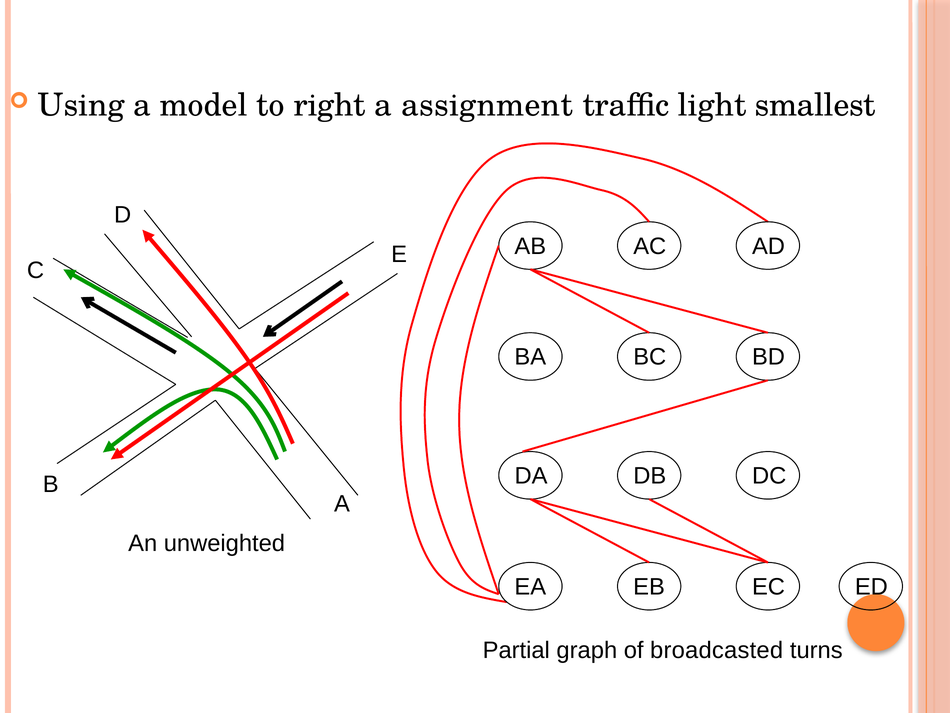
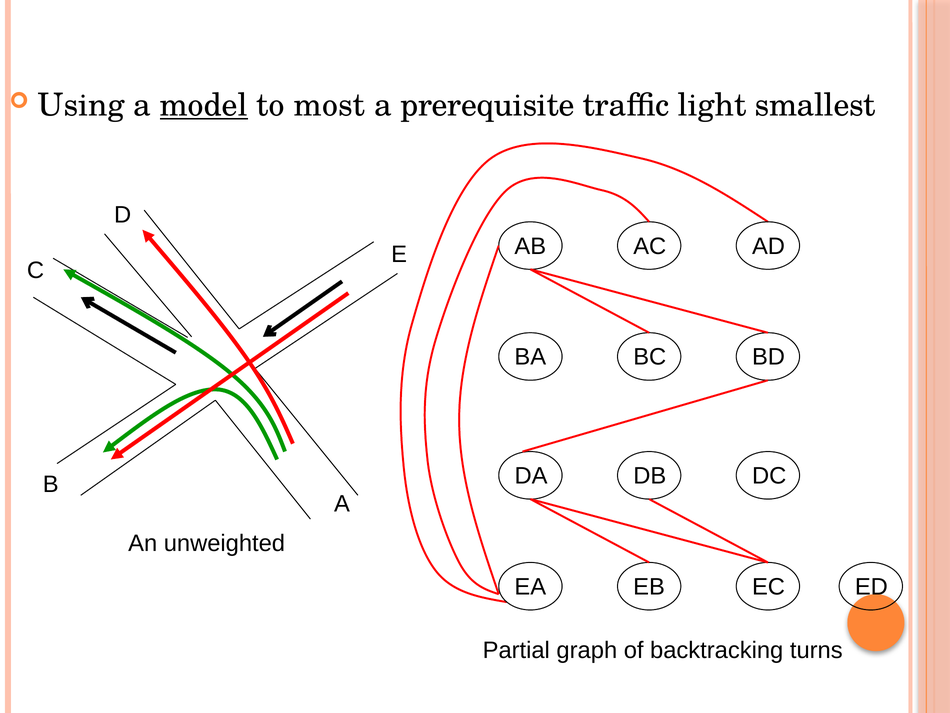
model underline: none -> present
right: right -> most
assignment: assignment -> prerequisite
broadcasted: broadcasted -> backtracking
